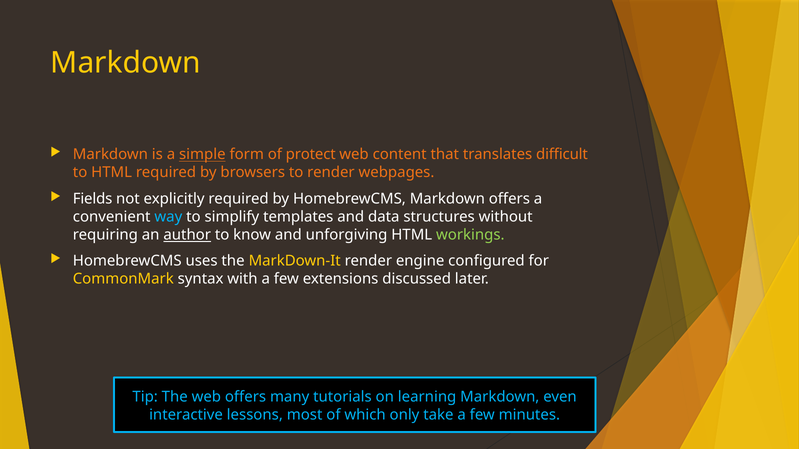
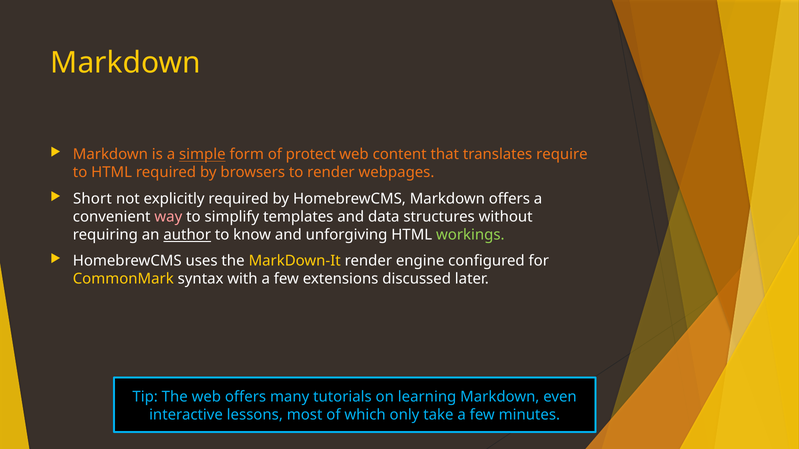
difficult: difficult -> require
Fields: Fields -> Short
way colour: light blue -> pink
